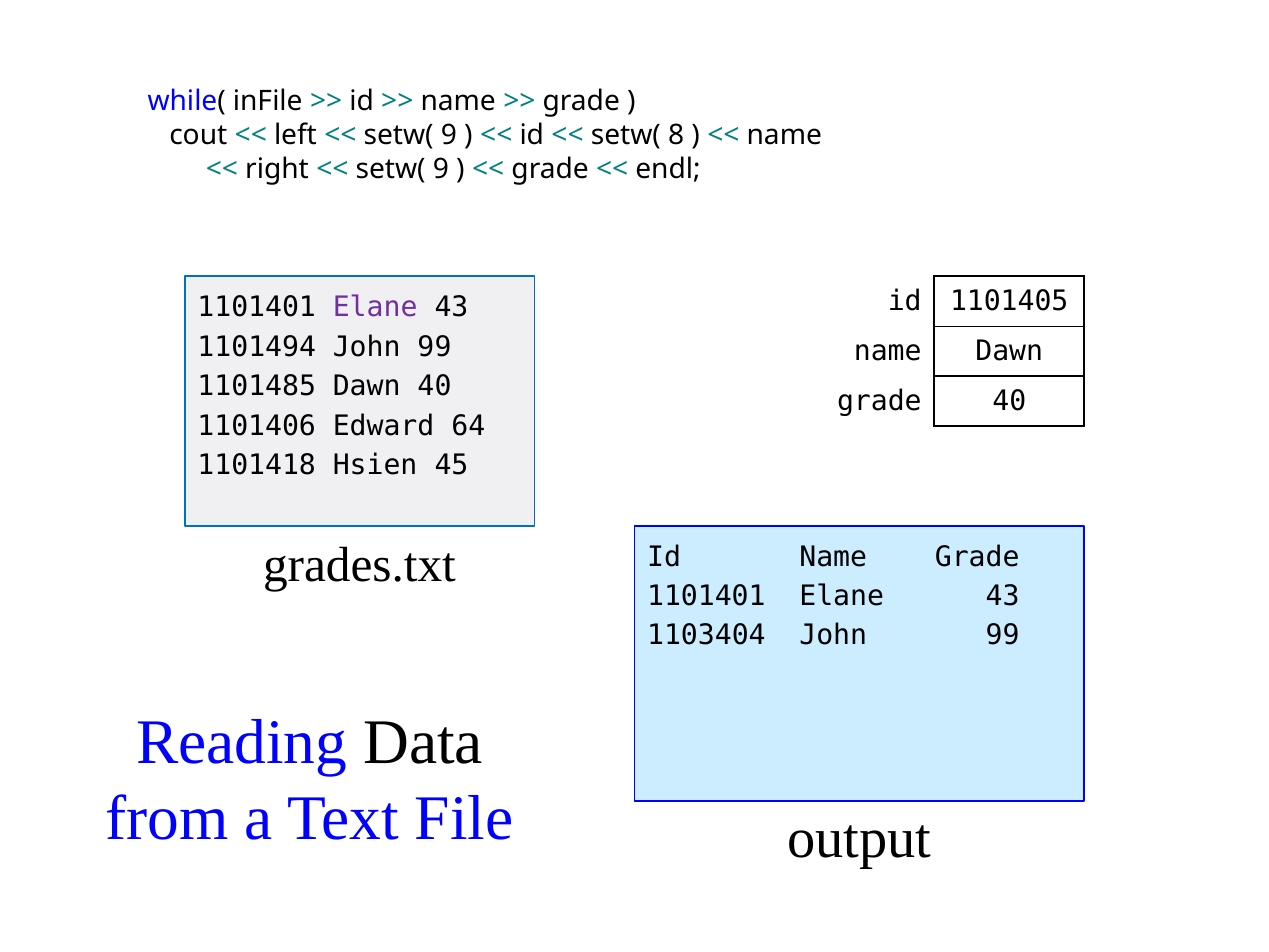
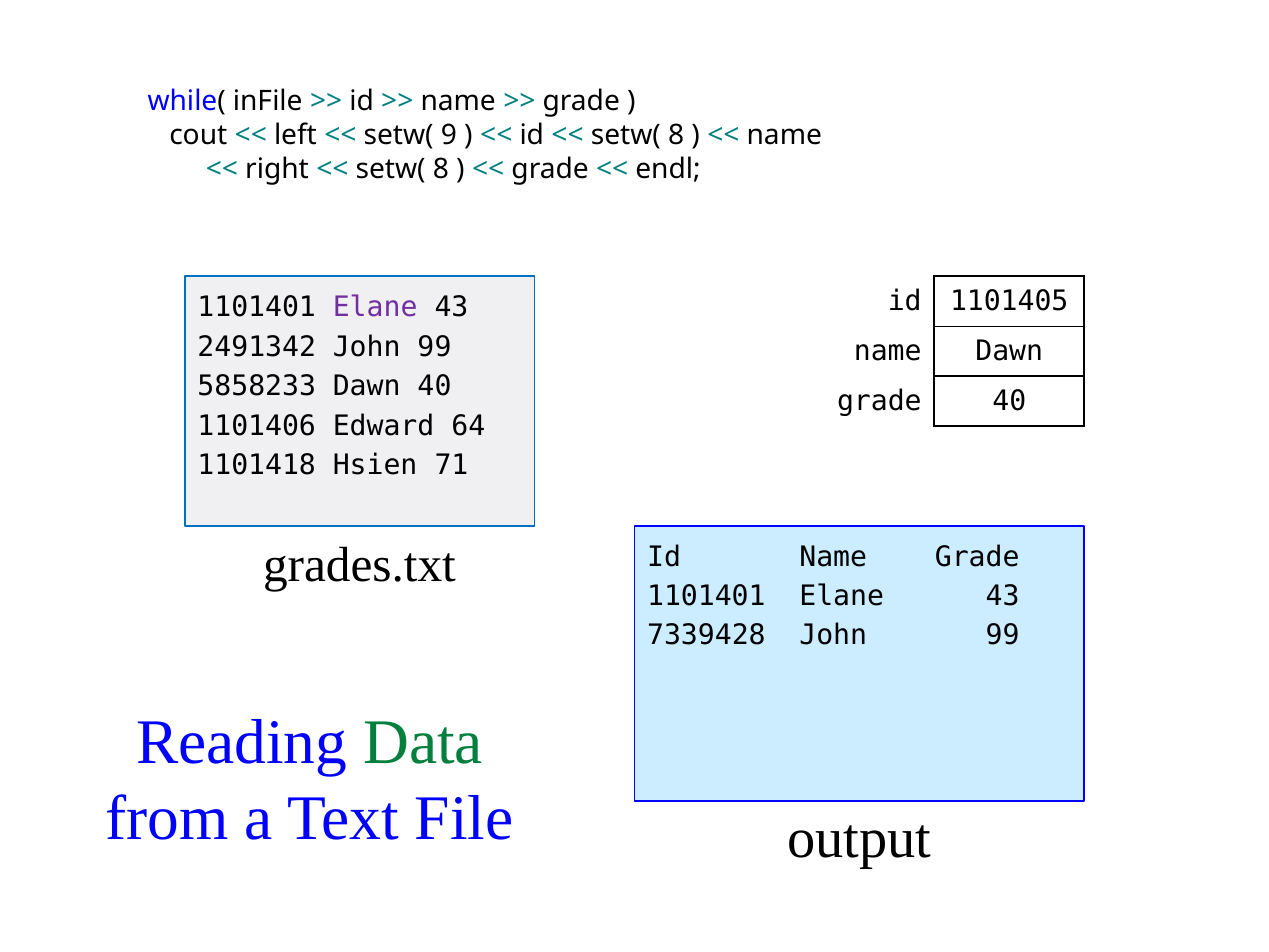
9 at (441, 169): 9 -> 8
1101494: 1101494 -> 2491342
1101485: 1101485 -> 5858233
45: 45 -> 71
1103404: 1103404 -> 7339428
Data colour: black -> green
